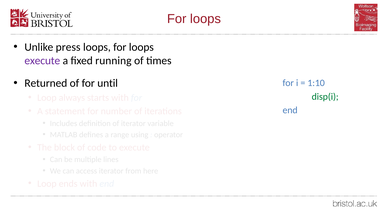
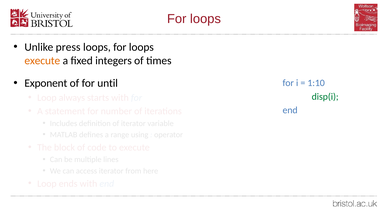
execute at (42, 61) colour: purple -> orange
running: running -> integers
Returned: Returned -> Exponent
